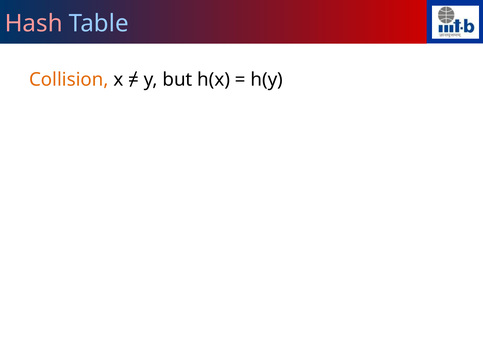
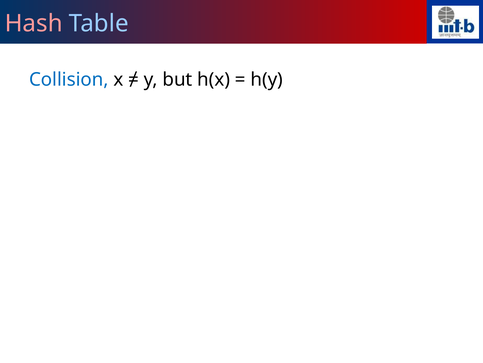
Collision colour: orange -> blue
